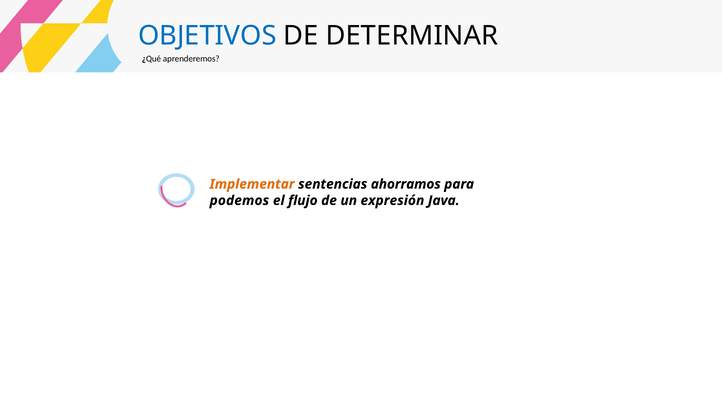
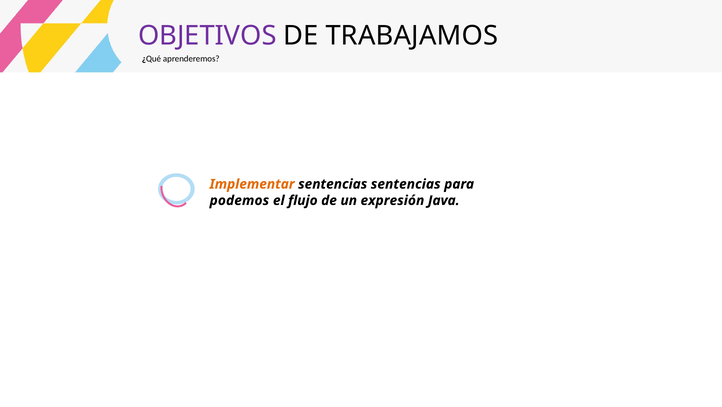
OBJETIVOS colour: blue -> purple
DETERMINAR: DETERMINAR -> TRABAJAMOS
sentencias ahorramos: ahorramos -> sentencias
